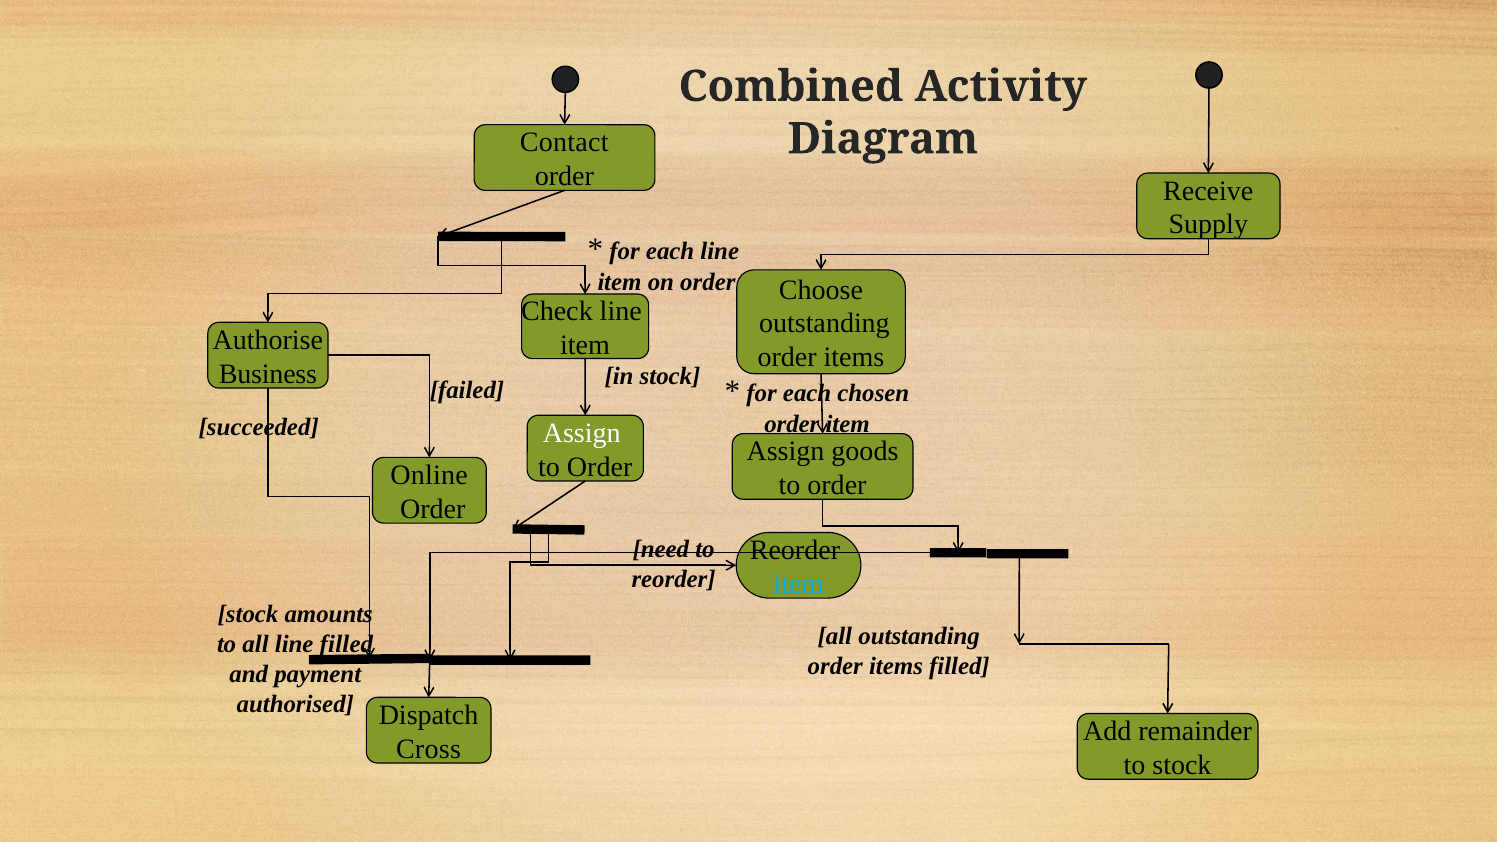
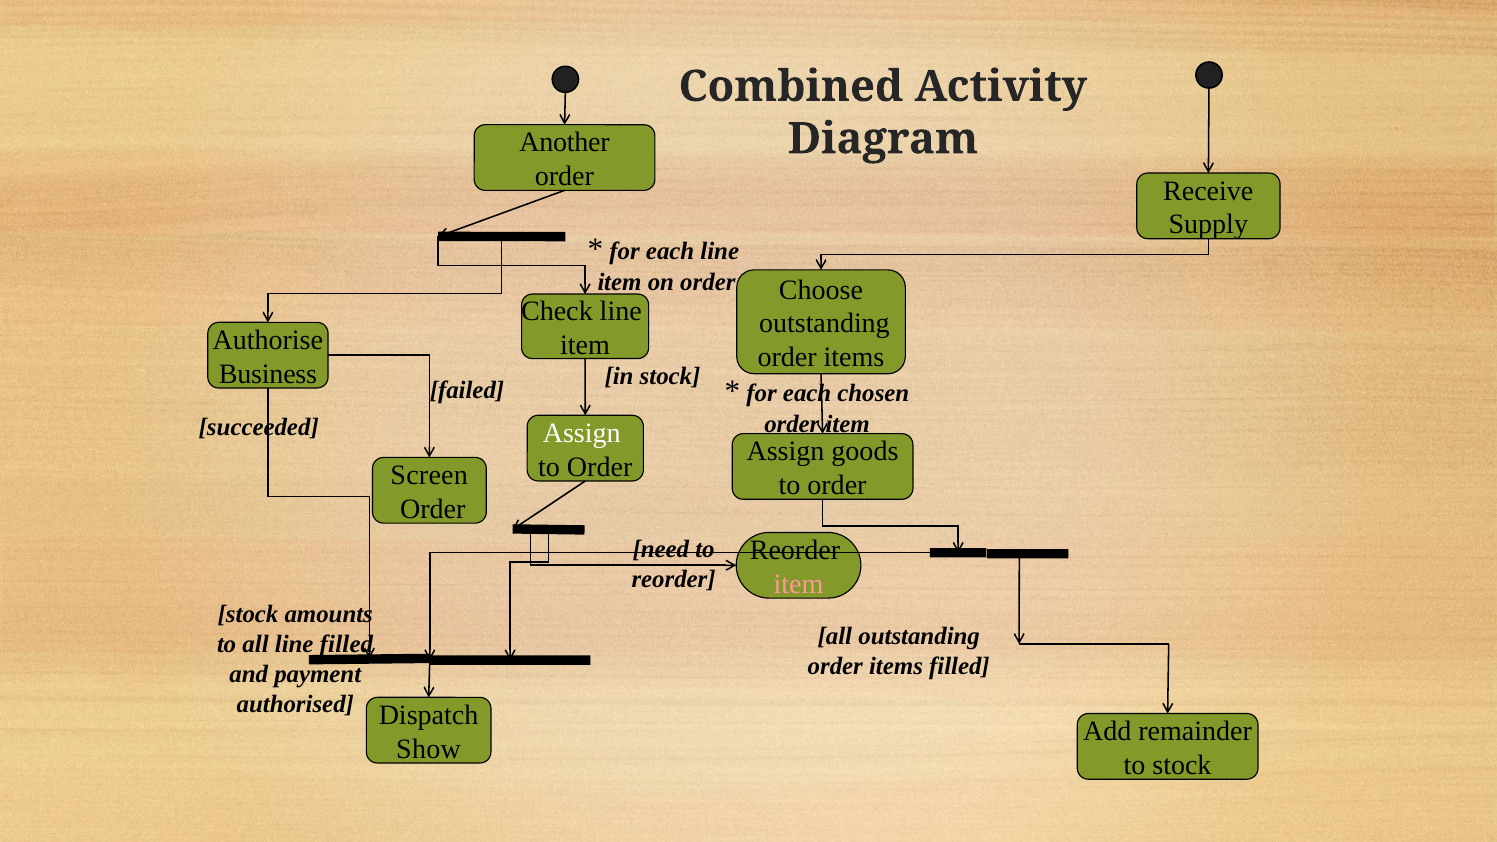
Contact: Contact -> Another
Online: Online -> Screen
item at (798, 584) colour: light blue -> pink
Cross: Cross -> Show
